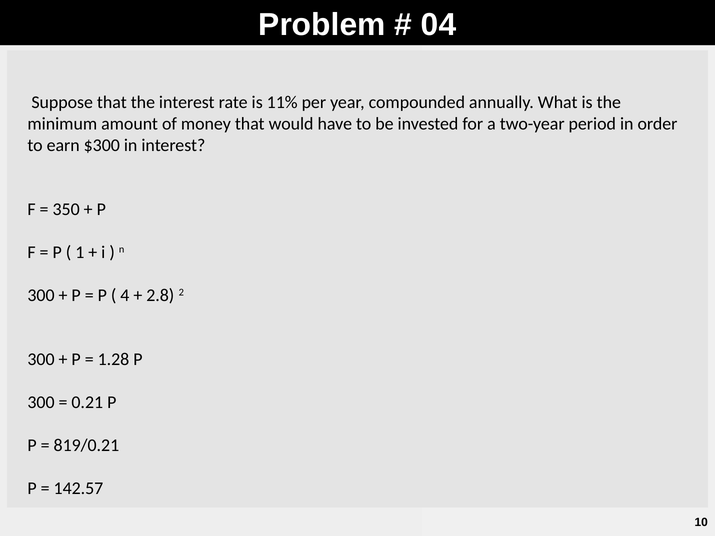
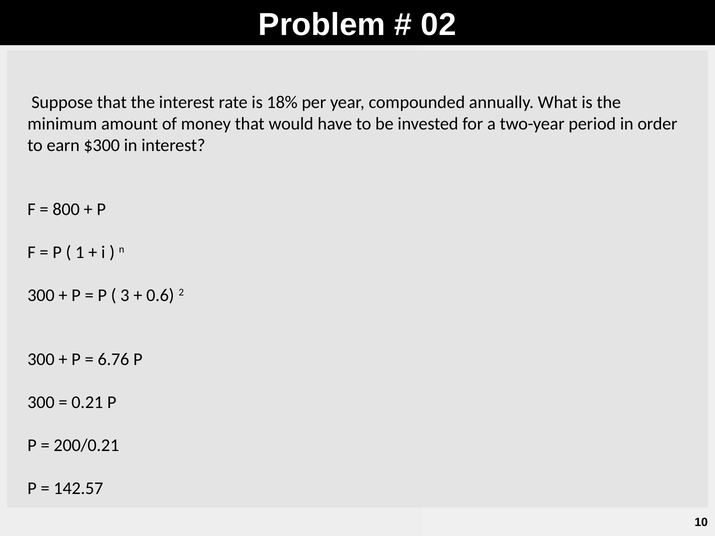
04: 04 -> 02
11%: 11% -> 18%
350: 350 -> 800
4: 4 -> 3
2.8: 2.8 -> 0.6
1.28: 1.28 -> 6.76
819/0.21: 819/0.21 -> 200/0.21
